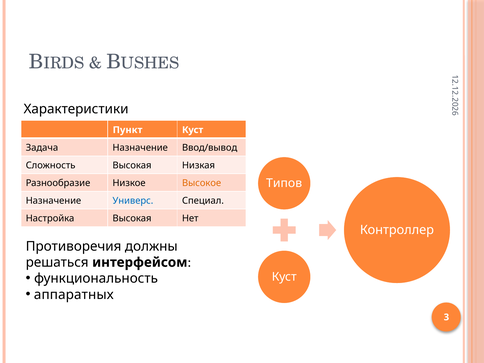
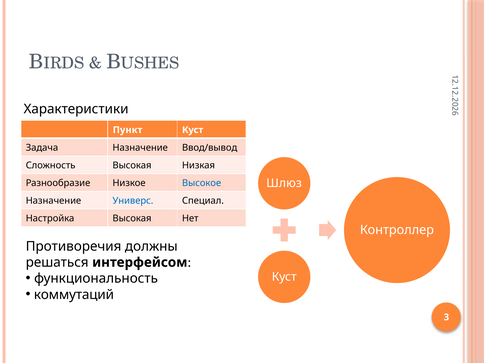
Типов: Типов -> Шлюз
Высокое colour: orange -> blue
аппаратных: аппаратных -> коммутаций
